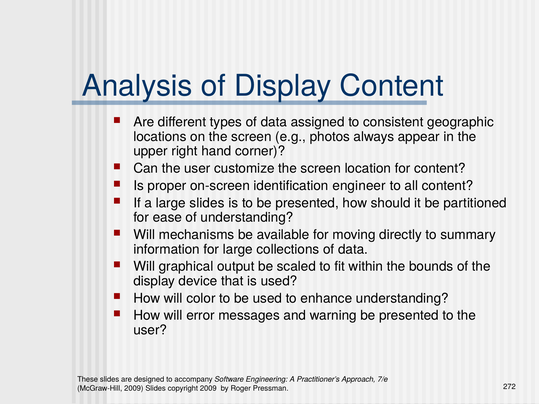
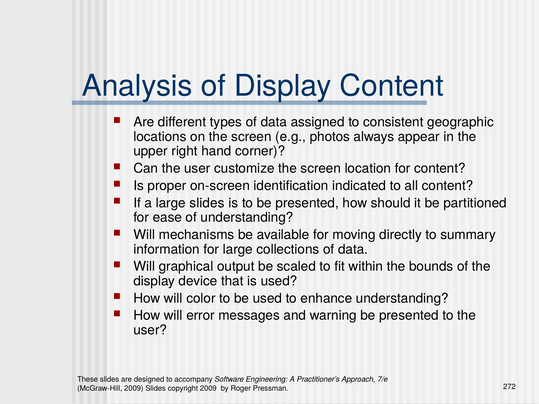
engineer: engineer -> indicated
